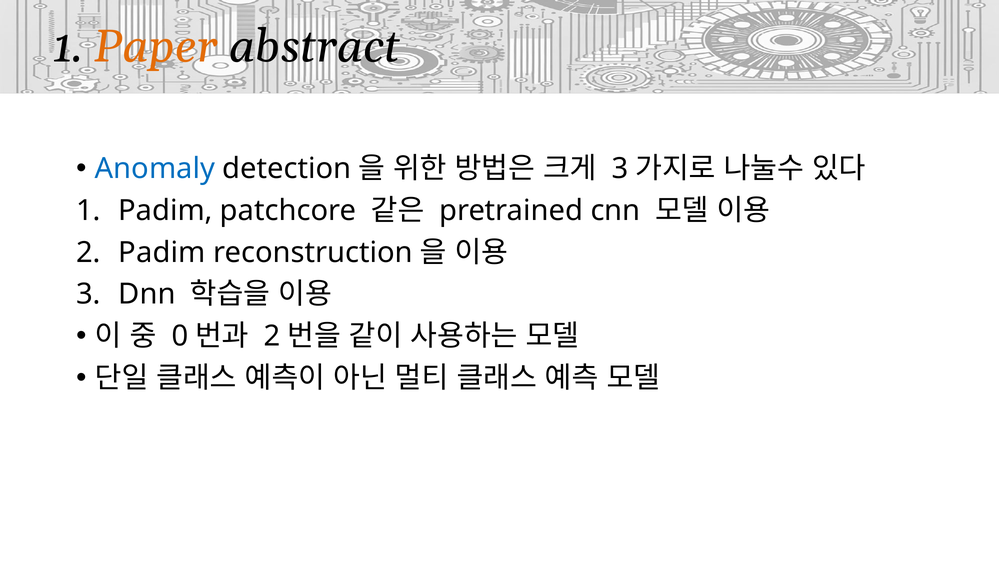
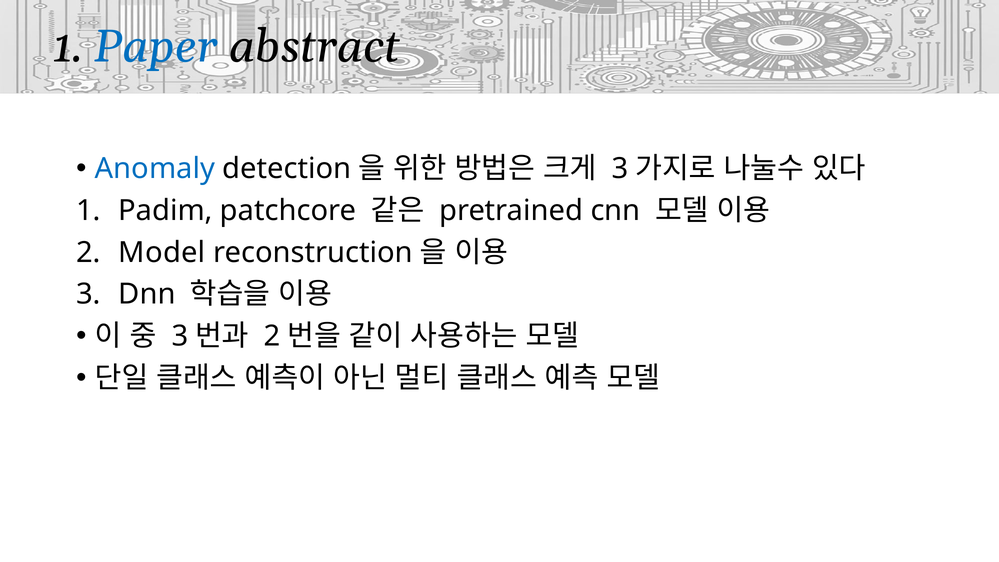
Paper colour: orange -> blue
Padim at (162, 252): Padim -> Model
0 at (180, 336): 0 -> 3
